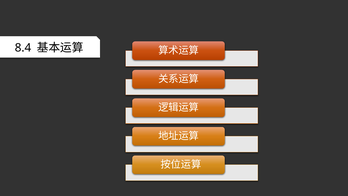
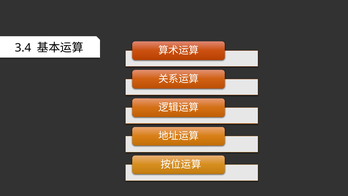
8.4: 8.4 -> 3.4
